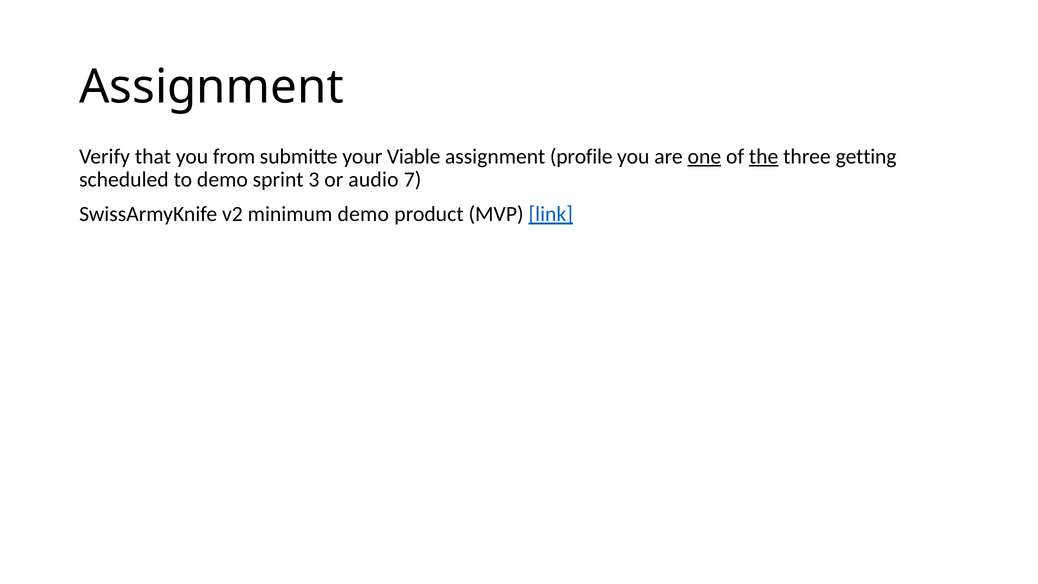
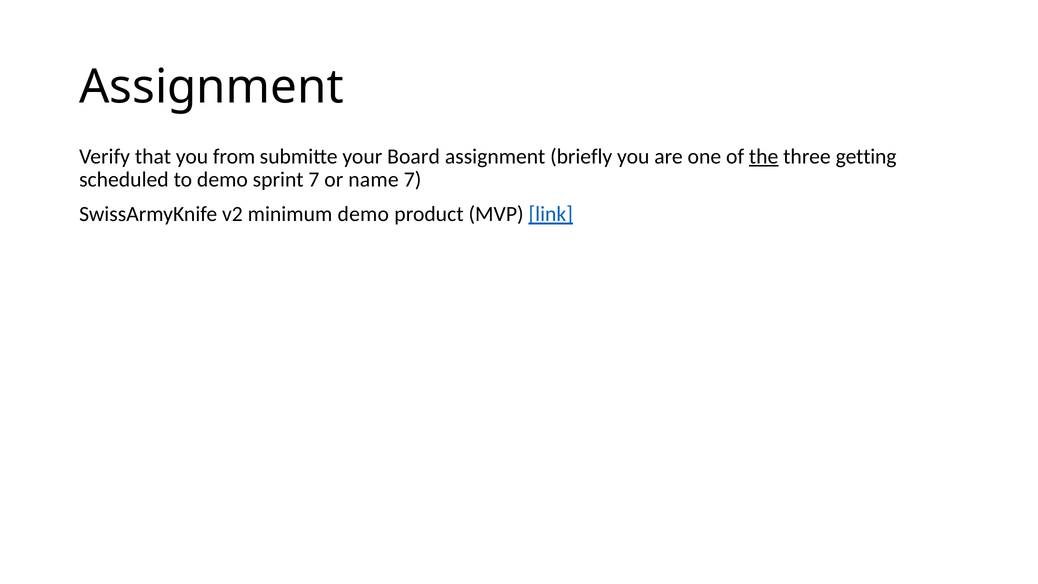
Viable: Viable -> Board
profile: profile -> briefly
one underline: present -> none
sprint 3: 3 -> 7
audio: audio -> name
